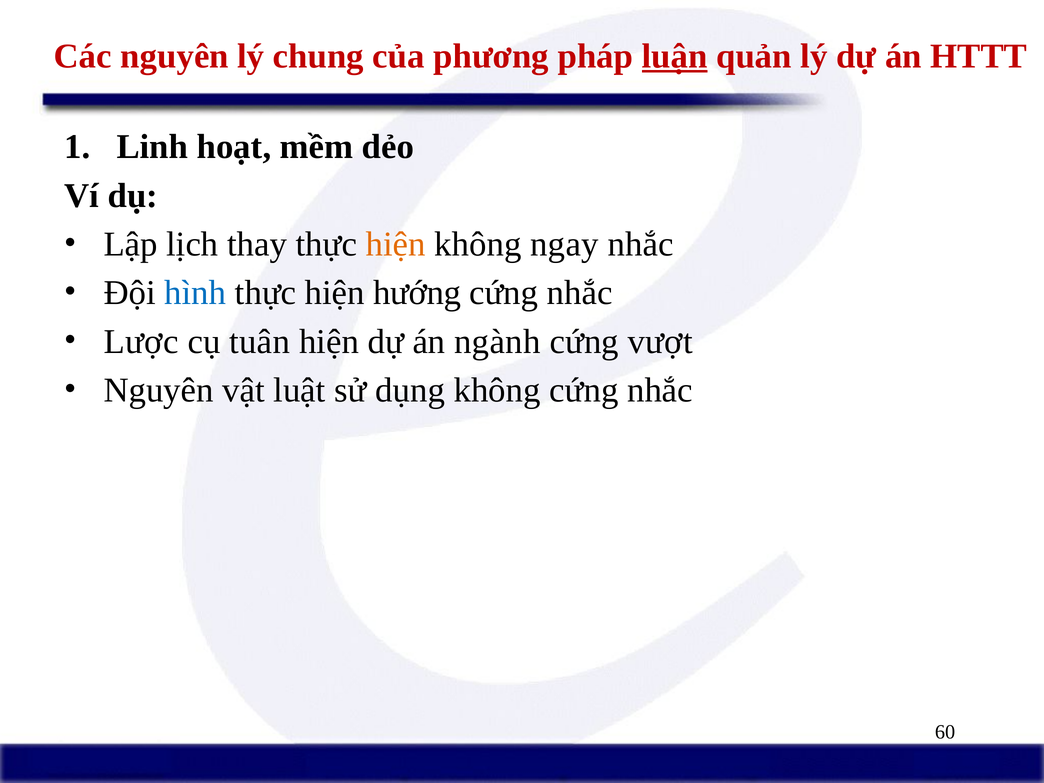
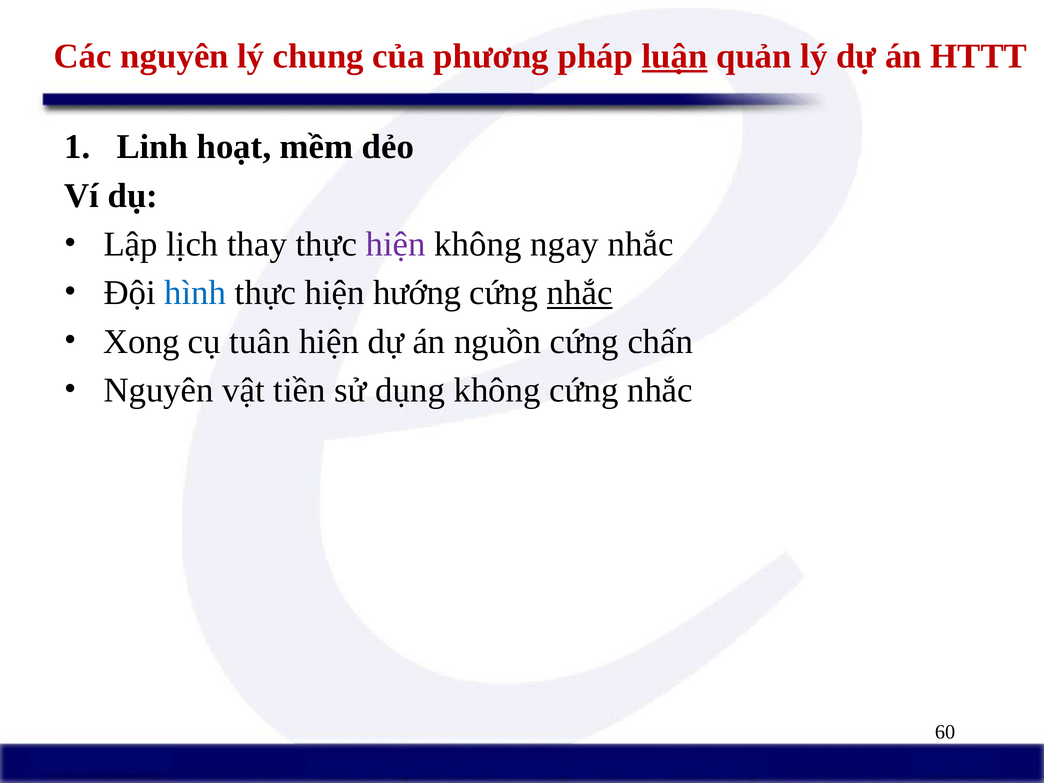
hiện at (396, 244) colour: orange -> purple
nhắc at (580, 293) underline: none -> present
Lược: Lược -> Xong
ngành: ngành -> nguồn
vượt: vượt -> chấn
luật: luật -> tiền
